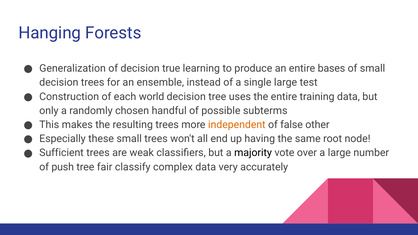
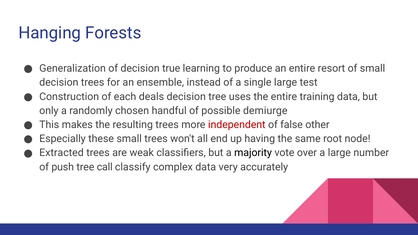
bases: bases -> resort
world: world -> deals
subterms: subterms -> demiurge
independent colour: orange -> red
Sufficient: Sufficient -> Extracted
fair: fair -> call
